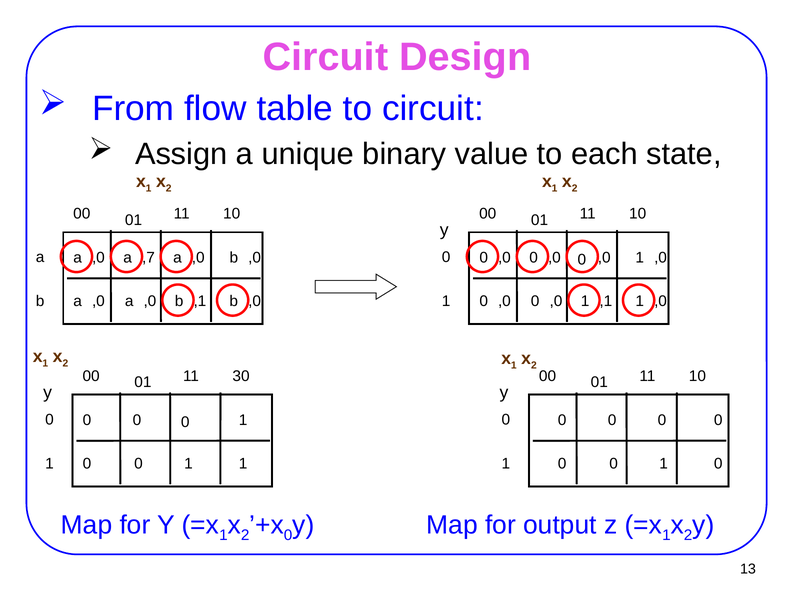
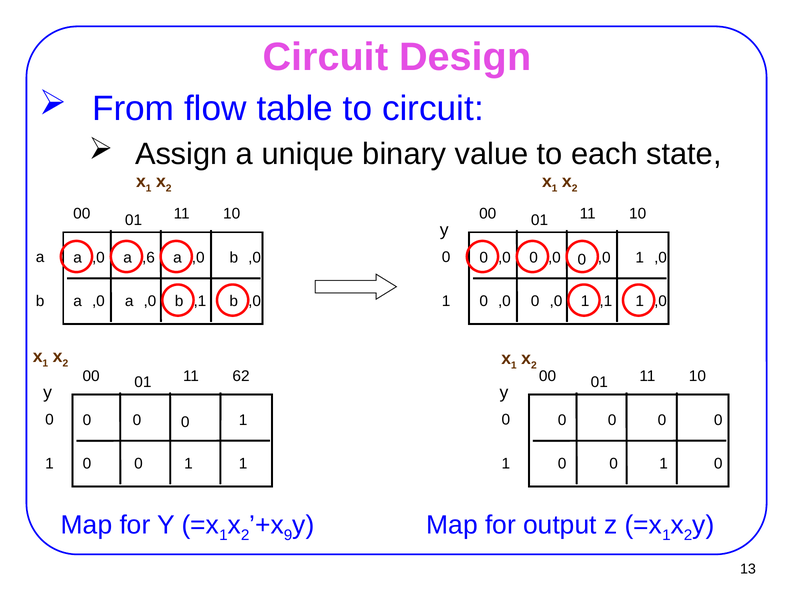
,7: ,7 -> ,6
30: 30 -> 62
0 at (288, 536): 0 -> 9
